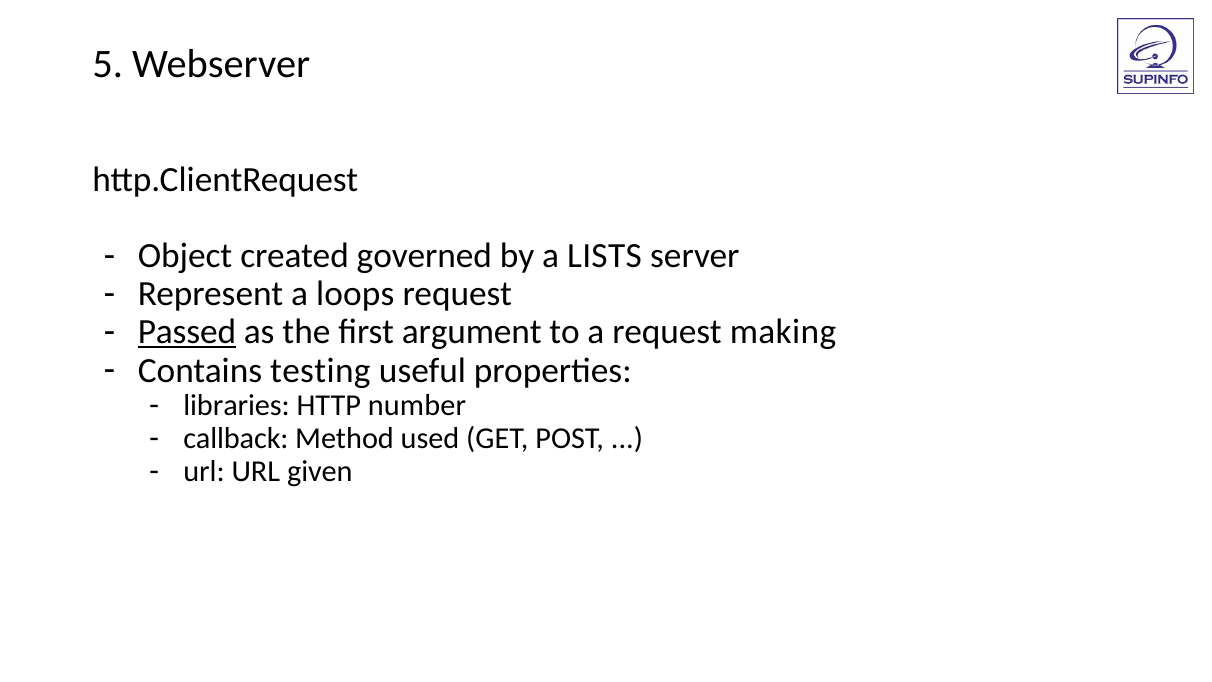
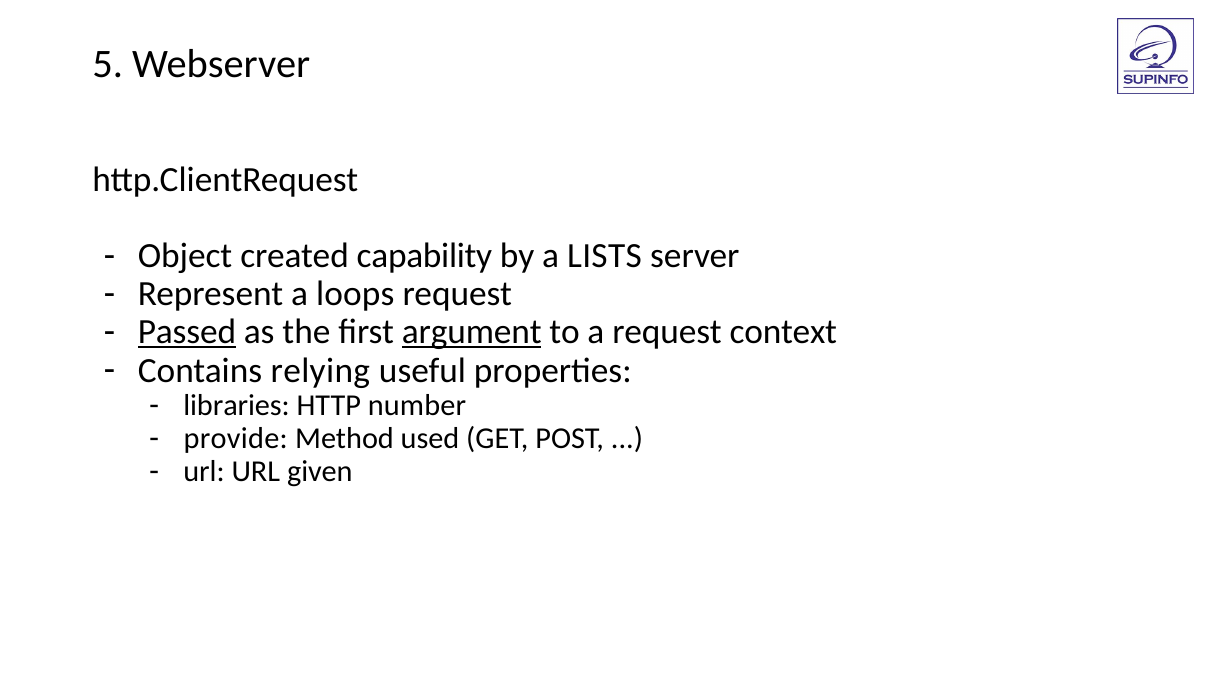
governed: governed -> capability
argument underline: none -> present
making: making -> context
testing: testing -> relying
callback: callback -> provide
